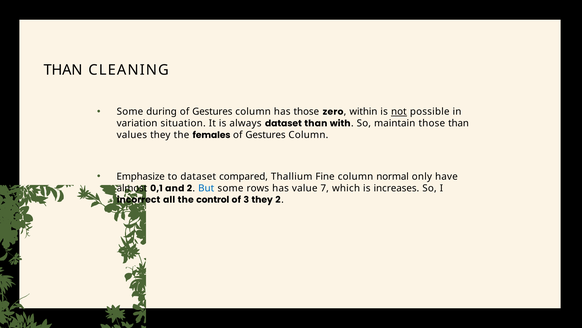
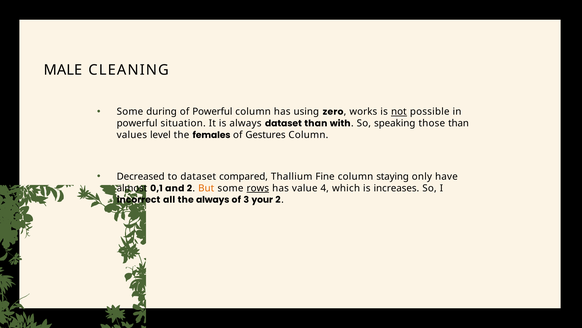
THAN at (63, 70): THAN -> MALE
Gestures at (212, 112): Gestures -> Powerful
has those: those -> using
within: within -> works
variation at (137, 123): variation -> powerful
maintain: maintain -> speaking
values they: they -> level
Emphasize: Emphasize -> Decreased
normal: normal -> staying
But colour: blue -> orange
rows underline: none -> present
7: 7 -> 4
the control: control -> always
3 they: they -> your
